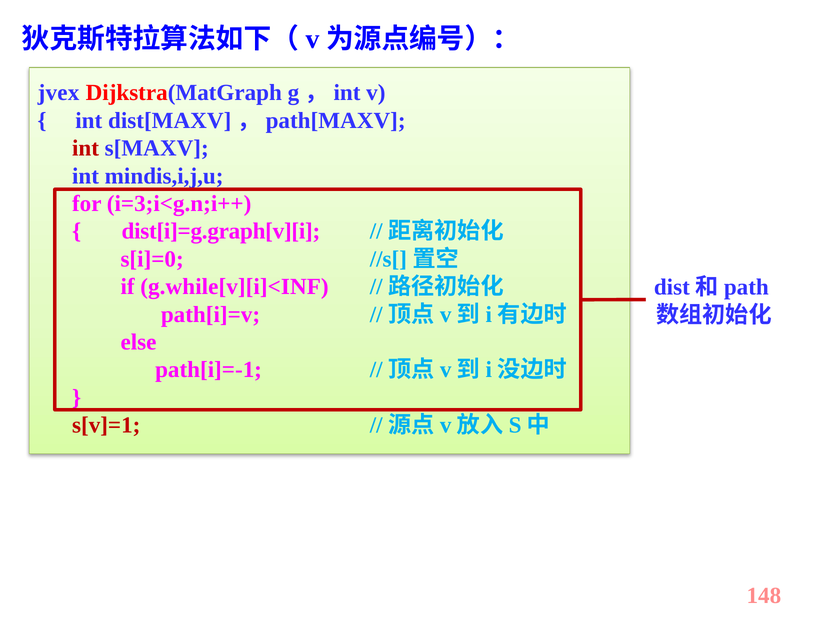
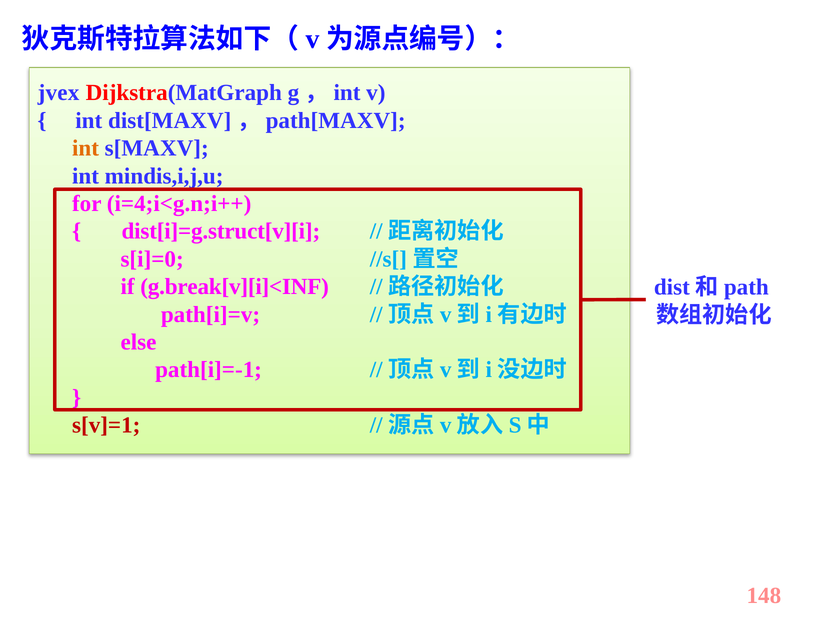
int at (86, 148) colour: red -> orange
i=3;i<g.n;i++: i=3;i<g.n;i++ -> i=4;i<g.n;i++
dist[i]=g.graph[v][i: dist[i]=g.graph[v][i -> dist[i]=g.struct[v][i
g.while[v][i]<INF: g.while[v][i]<INF -> g.break[v][i]<INF
